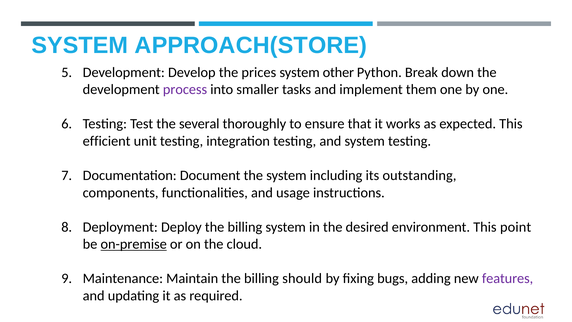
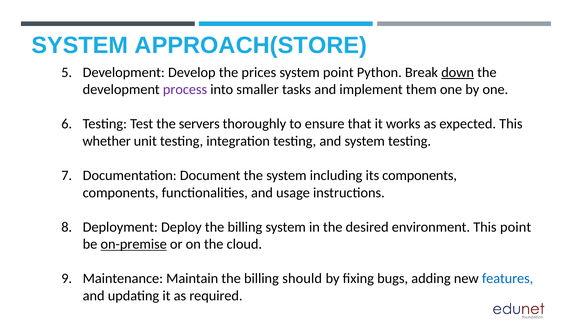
system other: other -> point
down underline: none -> present
several: several -> servers
efficient: efficient -> whether
its outstanding: outstanding -> components
features colour: purple -> blue
